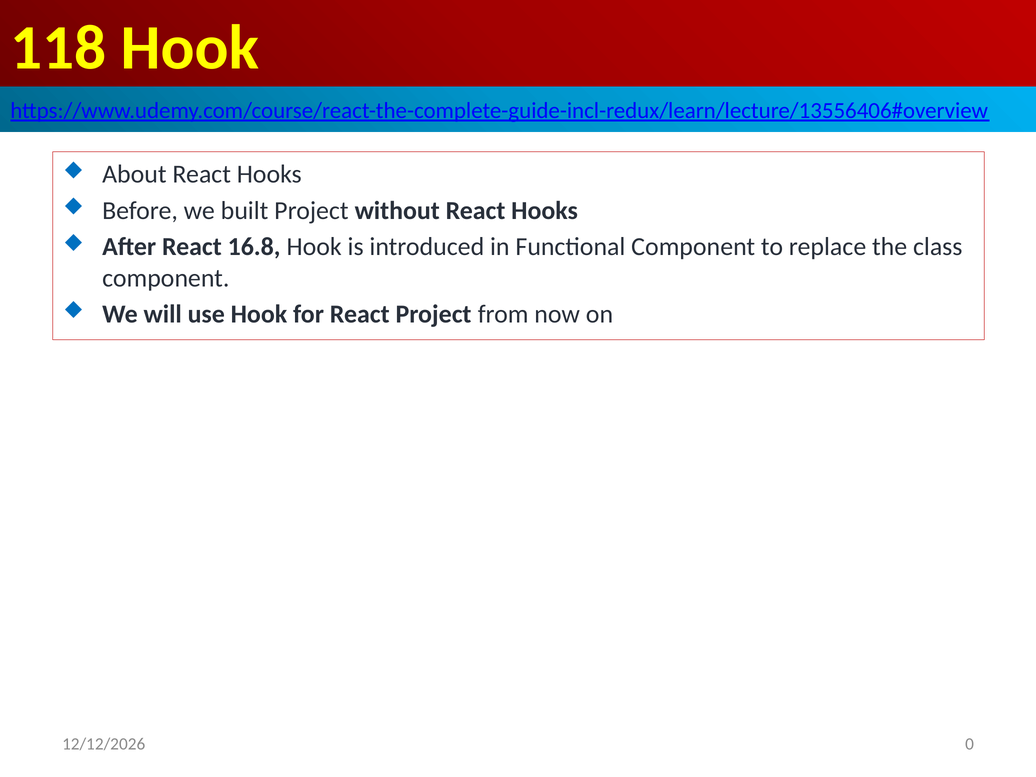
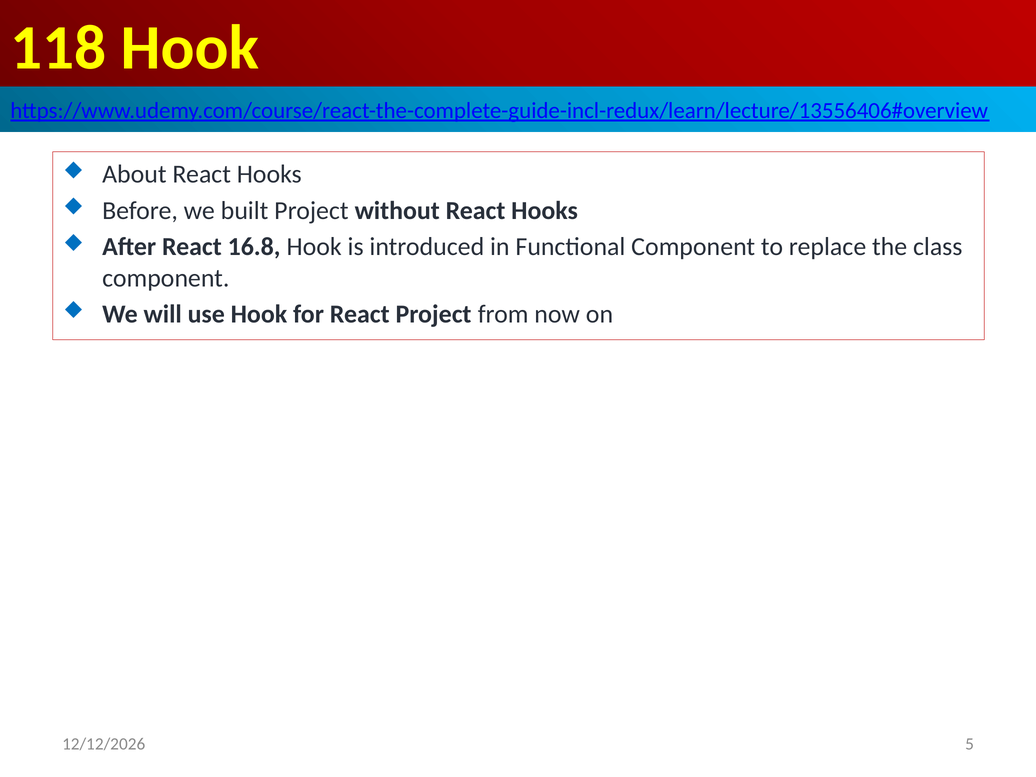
0: 0 -> 5
